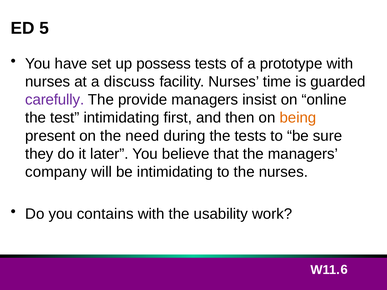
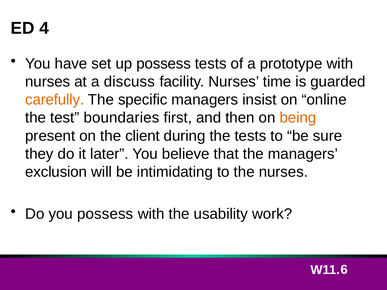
5: 5 -> 4
carefully colour: purple -> orange
provide: provide -> specific
test intimidating: intimidating -> boundaries
need: need -> client
company: company -> exclusion
you contains: contains -> possess
